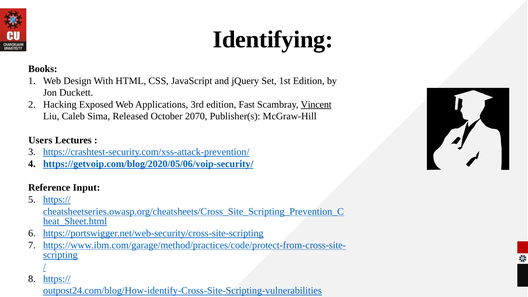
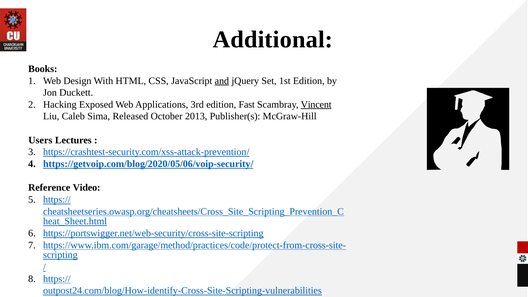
Identifying: Identifying -> Additional
and underline: none -> present
2070: 2070 -> 2013
Input: Input -> Video
